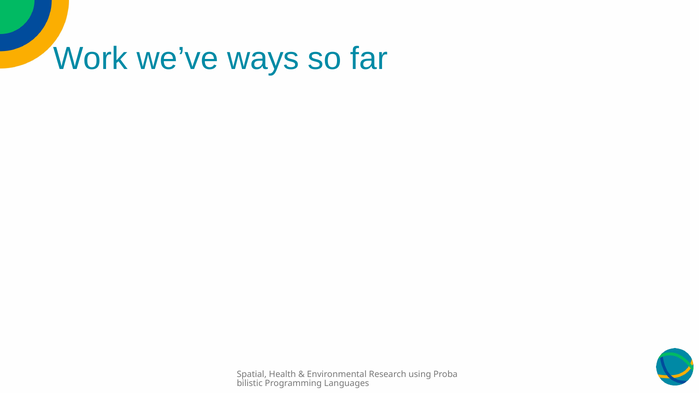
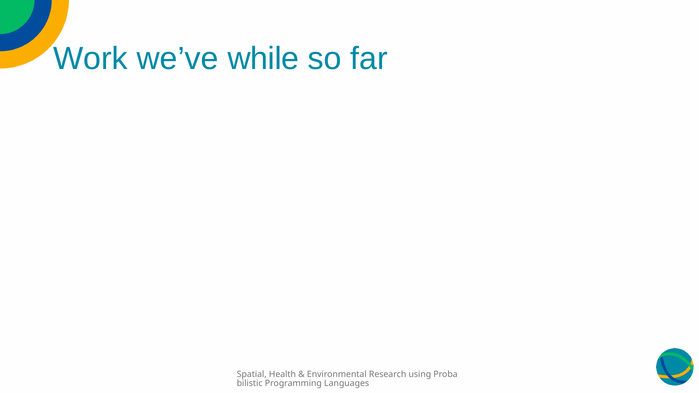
ways: ways -> while
